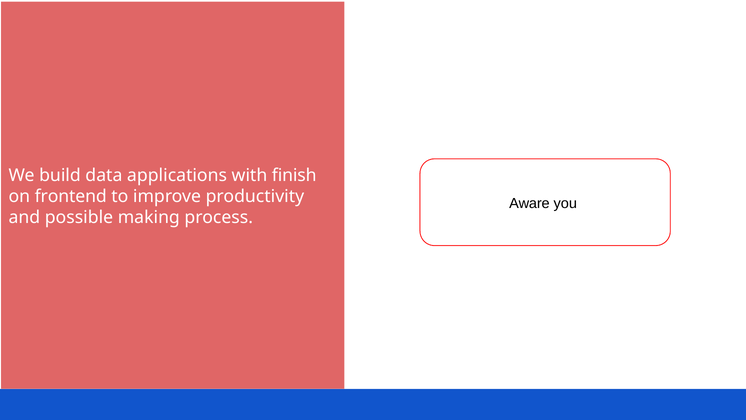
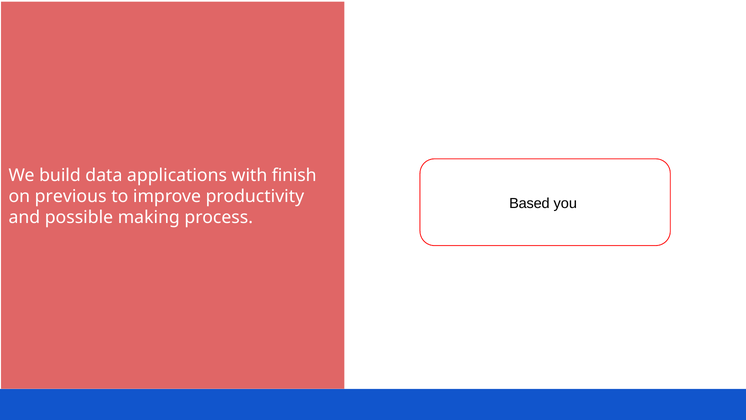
frontend: frontend -> previous
Aware: Aware -> Based
